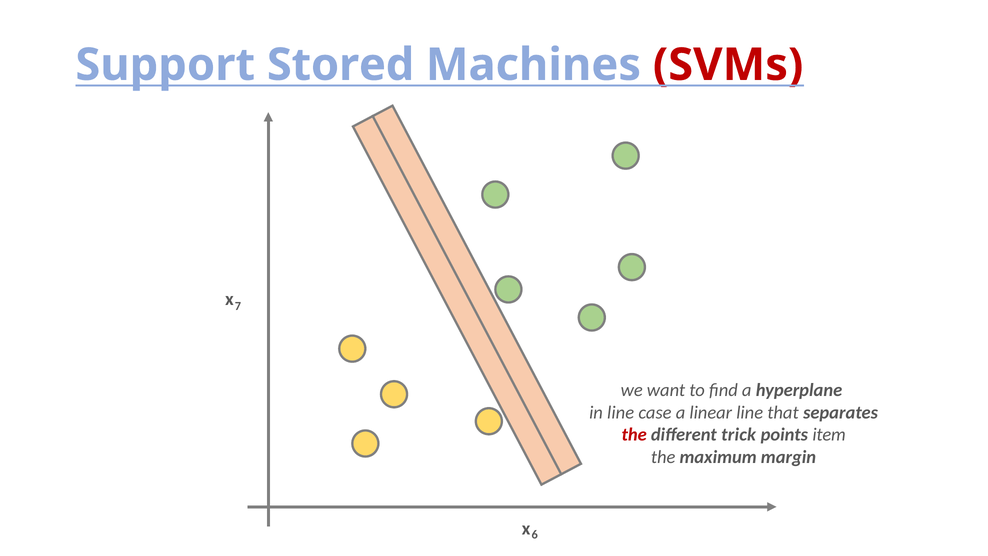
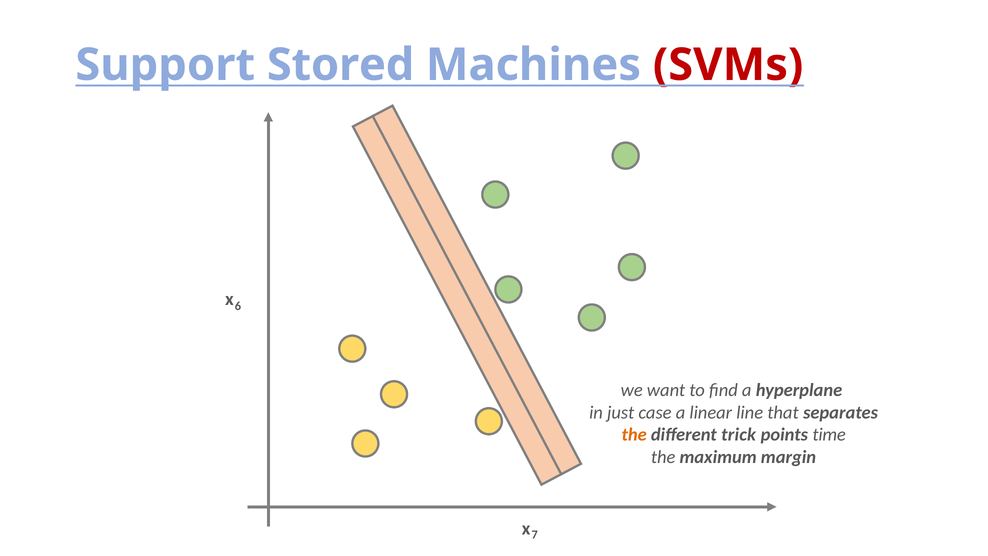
7: 7 -> 6
in line: line -> just
the at (634, 435) colour: red -> orange
item: item -> time
6: 6 -> 7
